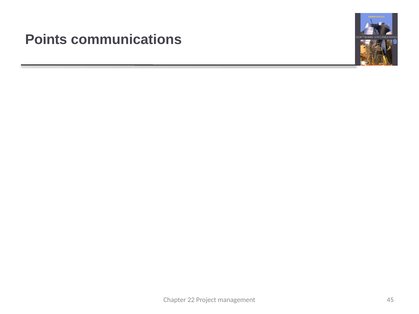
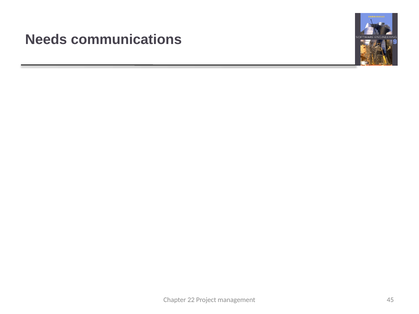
Points: Points -> Needs
